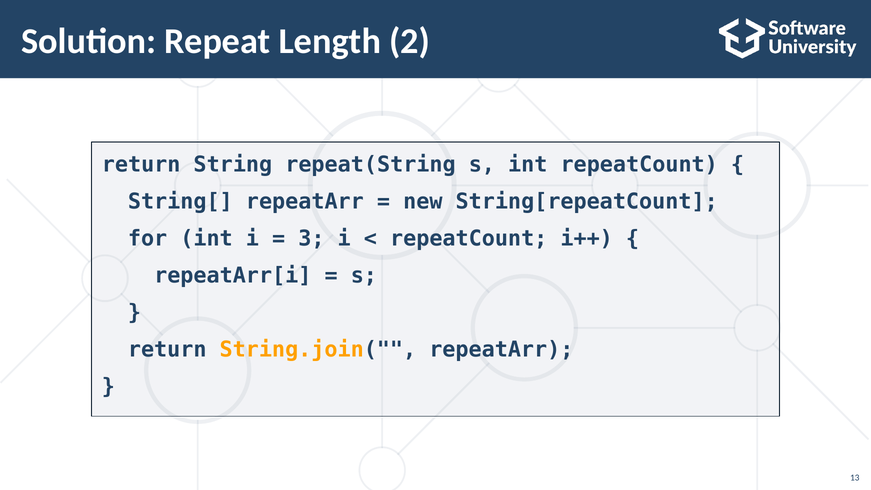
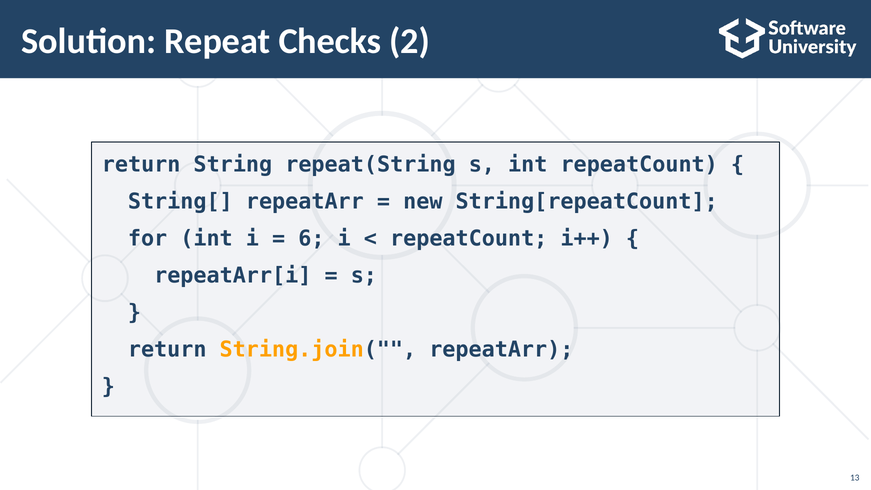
Length: Length -> Checks
3: 3 -> 6
